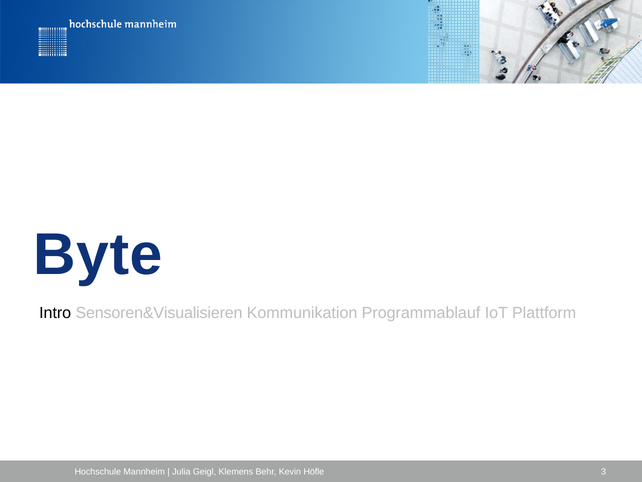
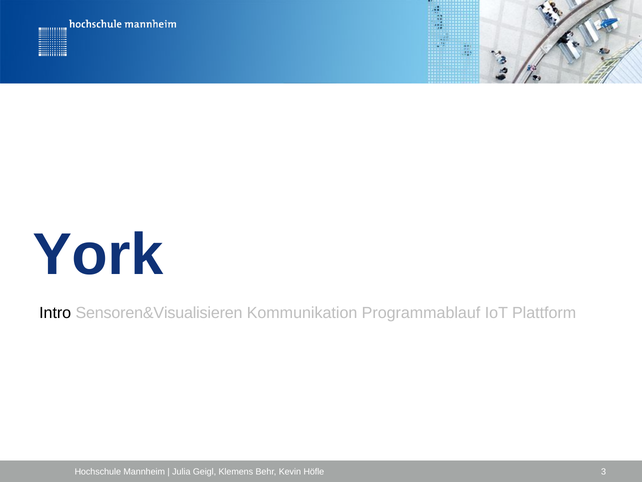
Byte: Byte -> York
